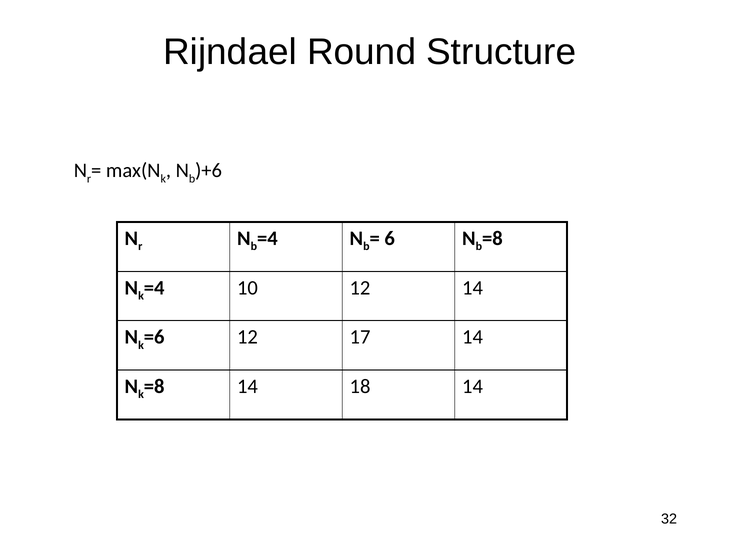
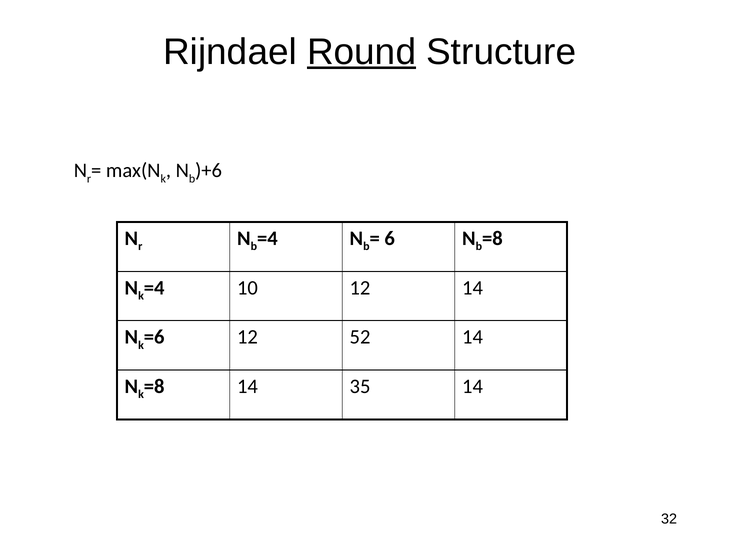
Round underline: none -> present
17: 17 -> 52
18: 18 -> 35
